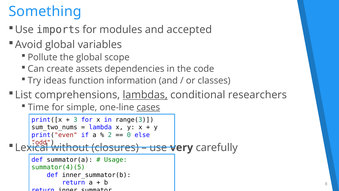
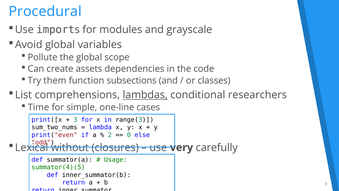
Something: Something -> Procedural
accepted: accepted -> grayscale
ideas: ideas -> them
information: information -> subsections
cases underline: present -> none
